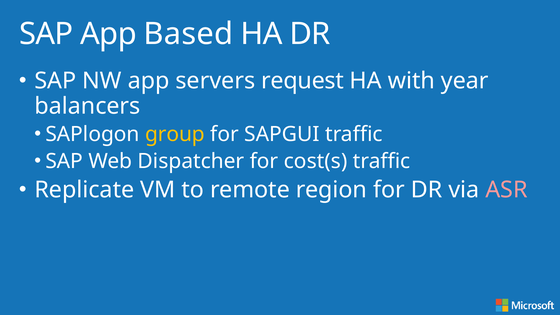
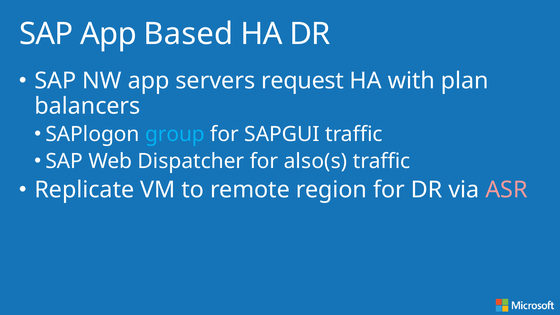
year: year -> plan
group colour: yellow -> light blue
cost(s: cost(s -> also(s
